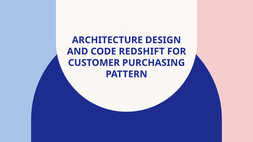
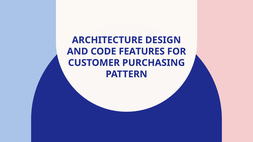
REDSHIFT: REDSHIFT -> FEATURES
